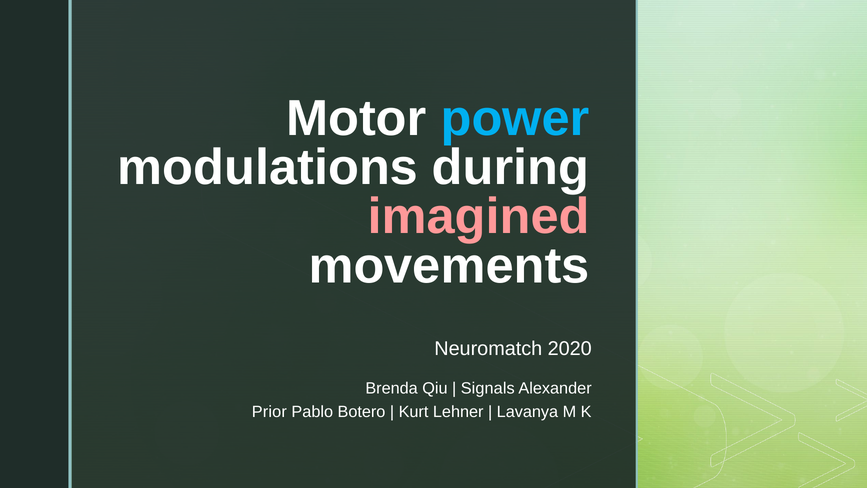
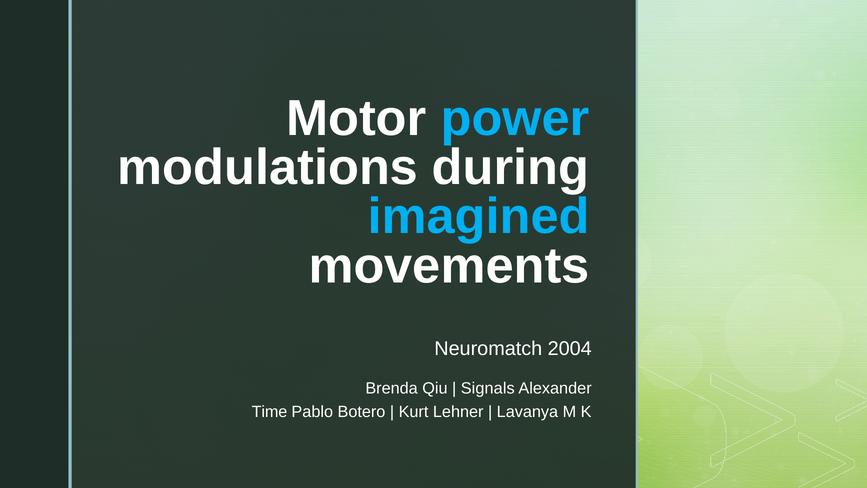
imagined colour: pink -> light blue
2020: 2020 -> 2004
Prior: Prior -> Time
